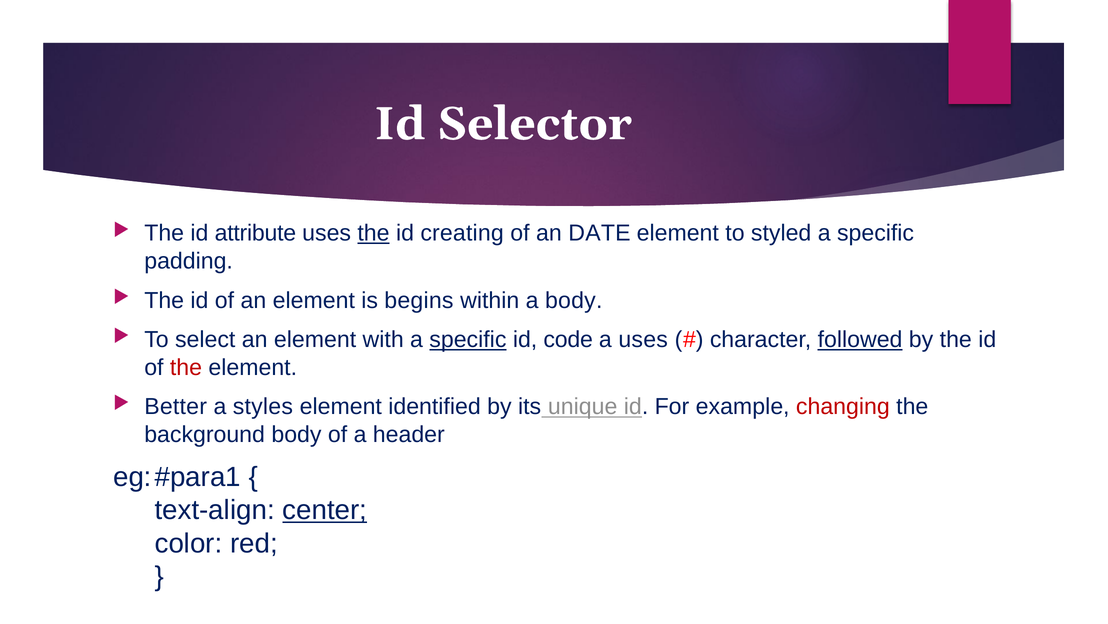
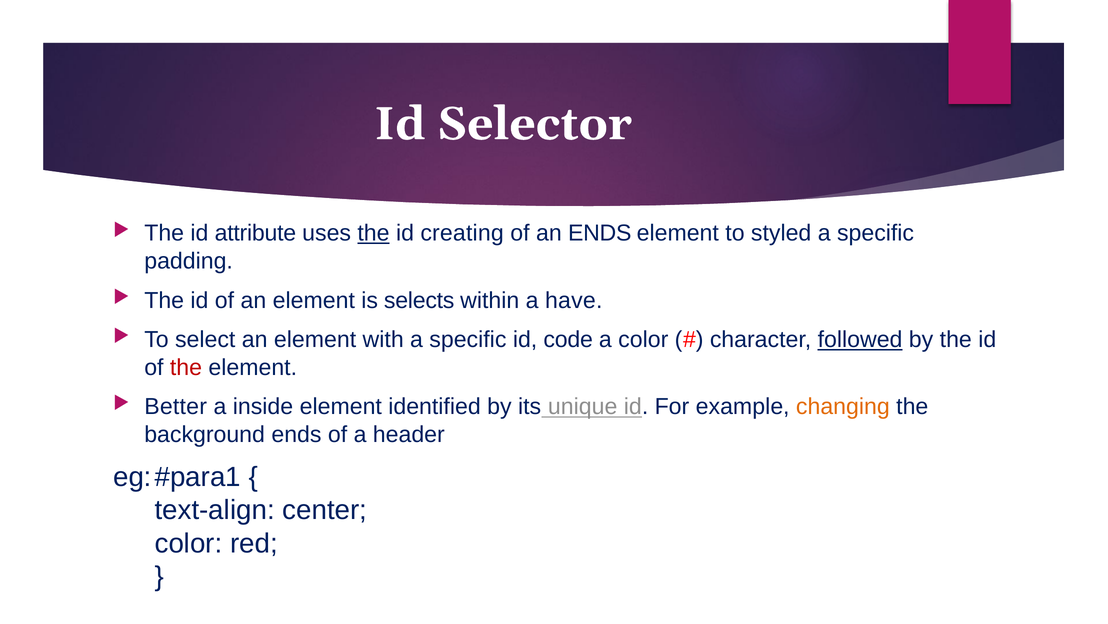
an DATE: DATE -> ENDS
begins: begins -> selects
a body: body -> have
specific at (468, 339) underline: present -> none
a uses: uses -> color
styles: styles -> inside
changing colour: red -> orange
background body: body -> ends
center underline: present -> none
